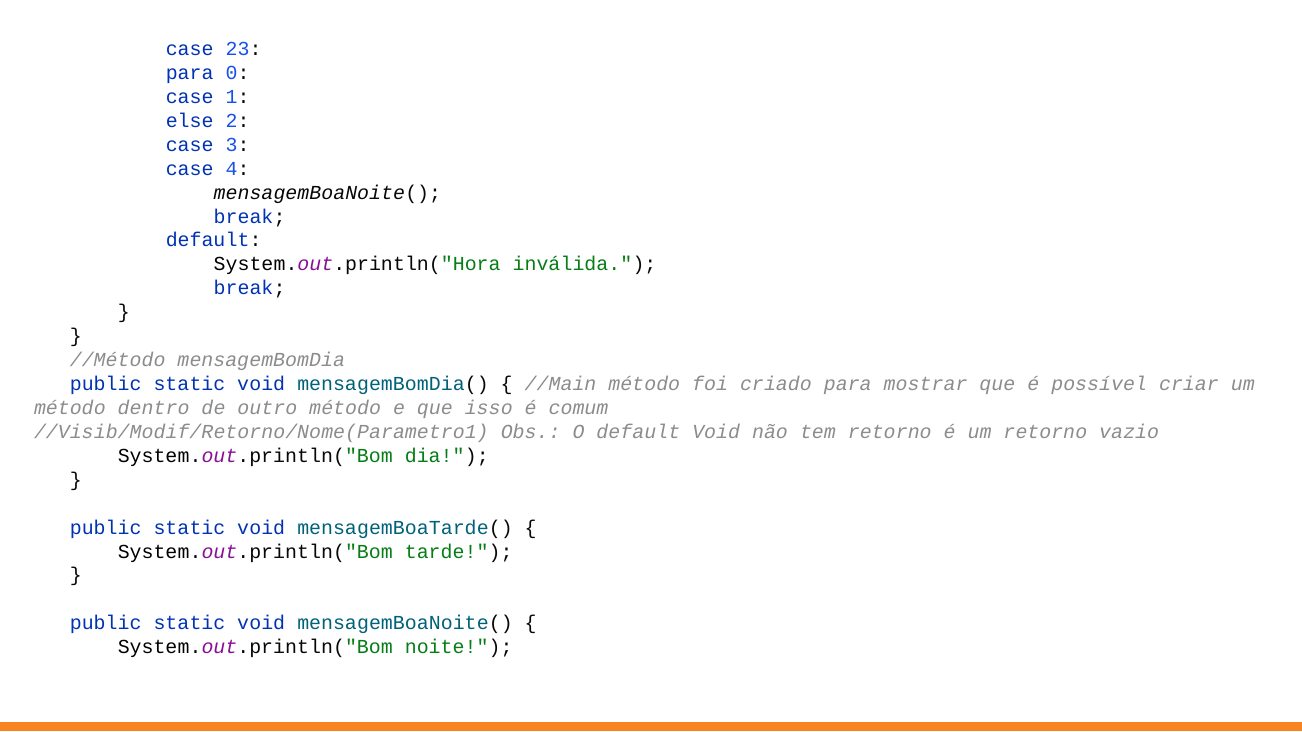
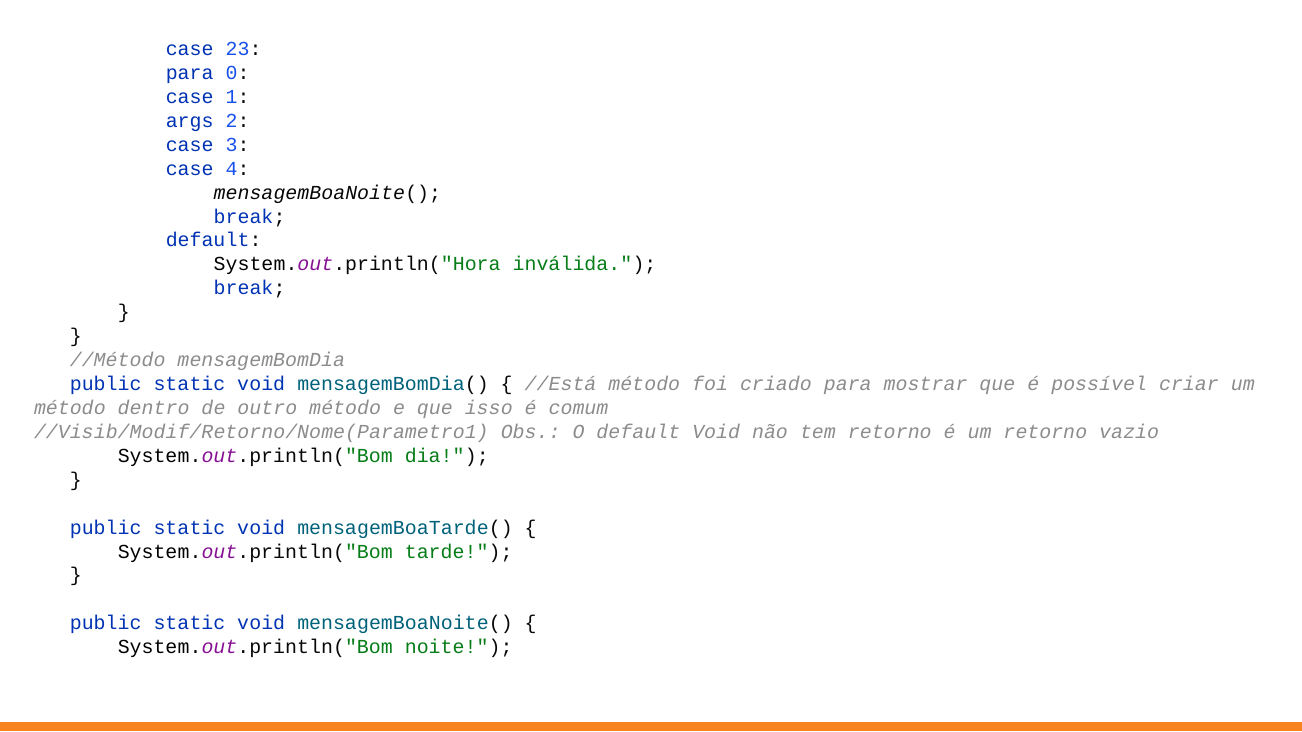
else: else -> args
//Main: //Main -> //Está
